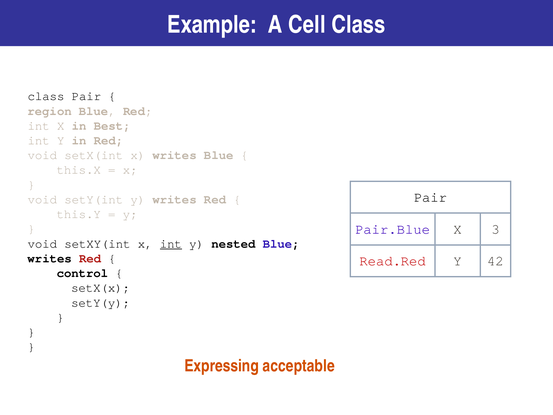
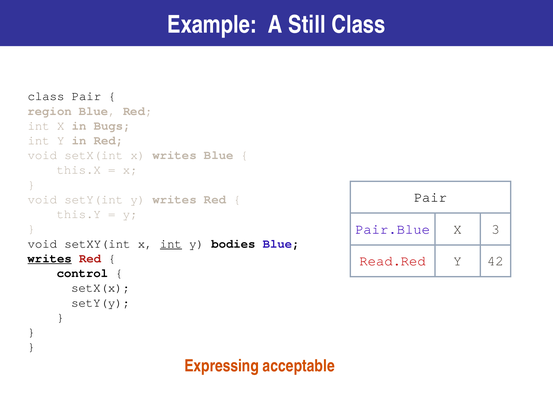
Cell: Cell -> Still
Best: Best -> Bugs
nested: nested -> bodies
writes at (50, 258) underline: none -> present
